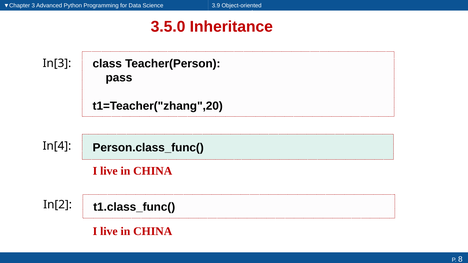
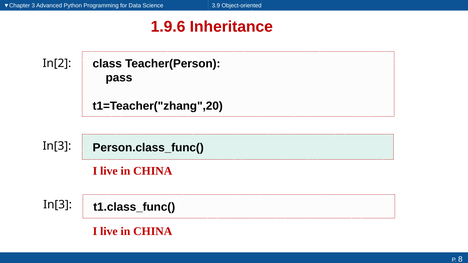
3.5.0: 3.5.0 -> 1.9.6
In[3: In[3 -> In[2
In[4 at (57, 146): In[4 -> In[3
In[2 at (58, 205): In[2 -> In[3
